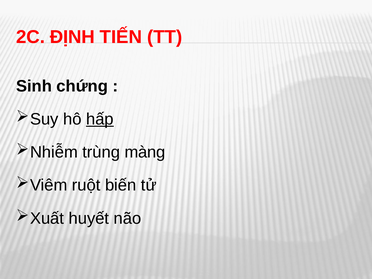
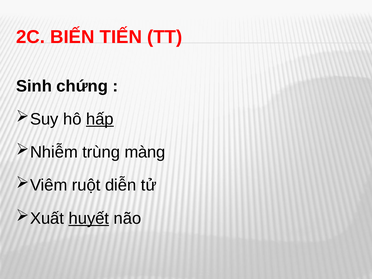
ĐỊNH: ĐỊNH -> BIẾN
biến: biến -> diễn
huyết underline: none -> present
